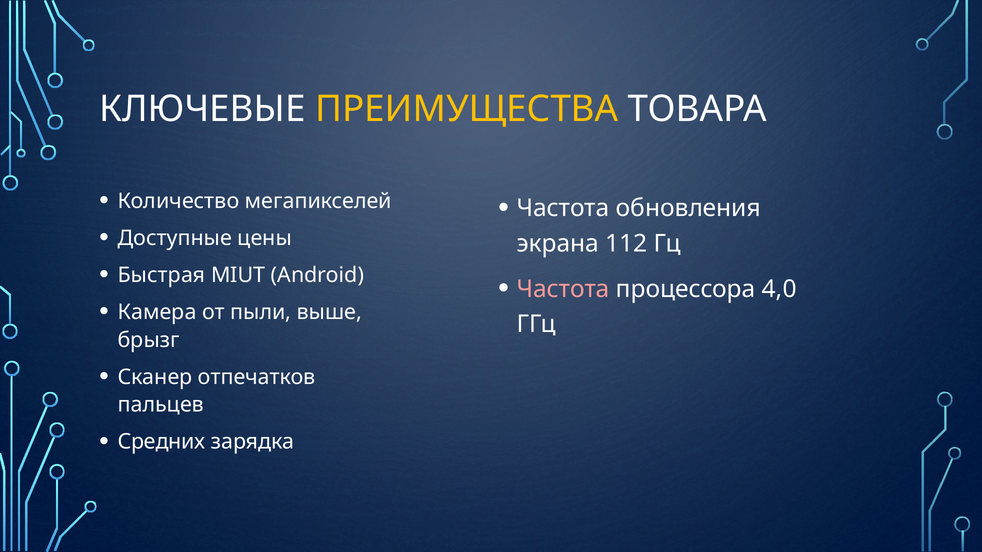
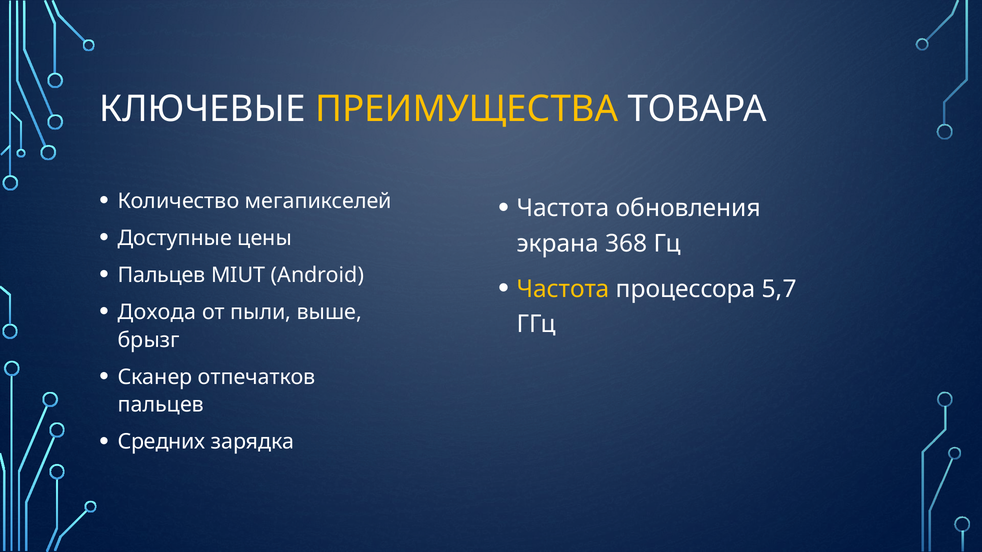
112: 112 -> 368
Быстрая at (162, 275): Быстрая -> Пальцев
Частота at (563, 289) colour: pink -> yellow
4,0: 4,0 -> 5,7
Камера: Камера -> Дохода
